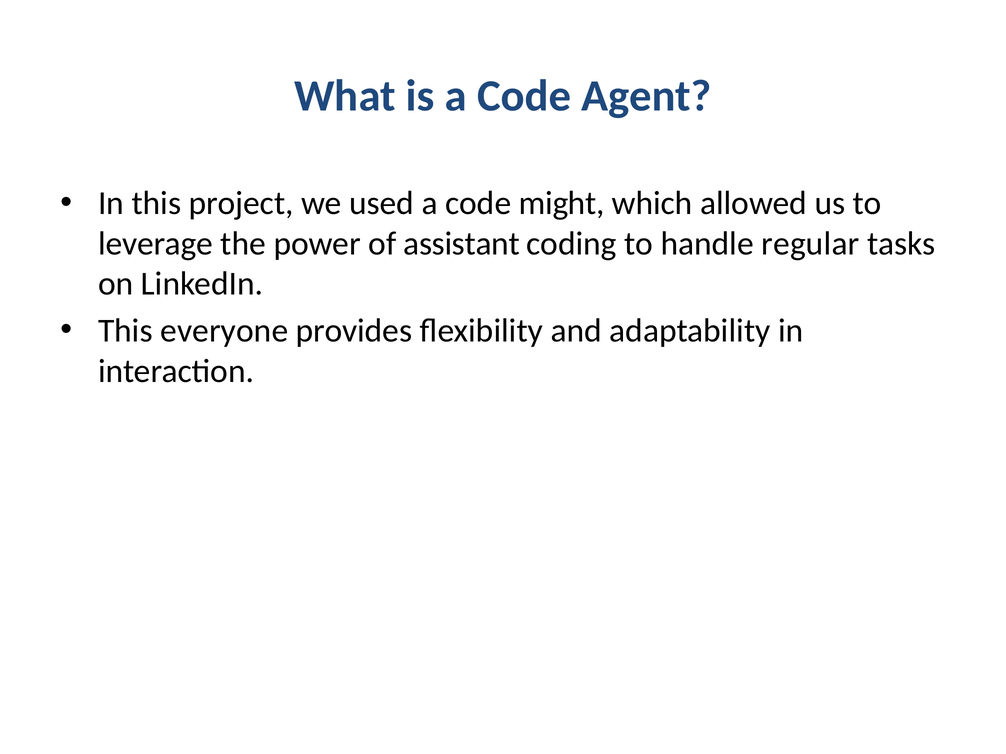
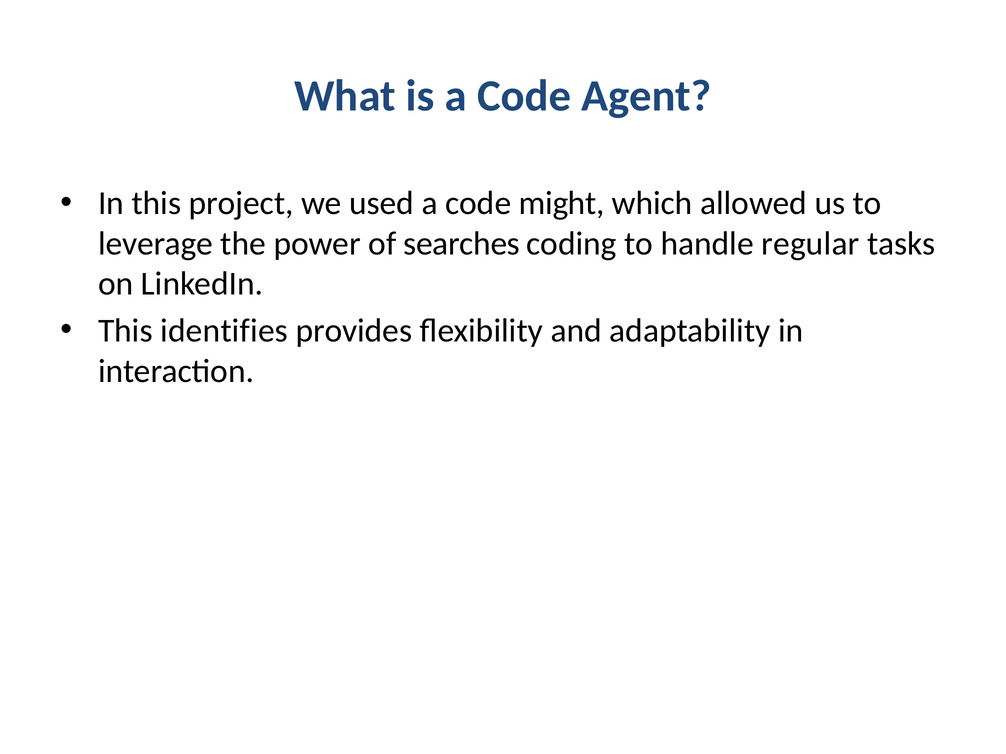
assistant: assistant -> searches
everyone: everyone -> identifies
